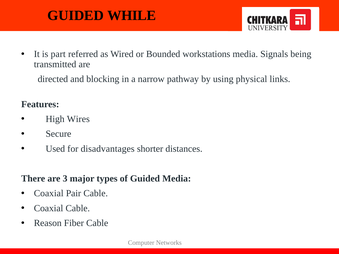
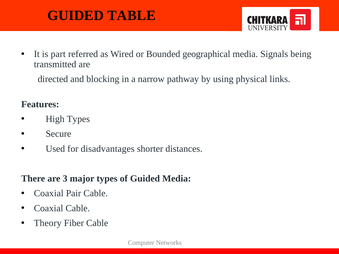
WHILE: WHILE -> TABLE
workstations: workstations -> geographical
High Wires: Wires -> Types
Reason: Reason -> Theory
